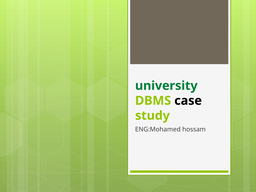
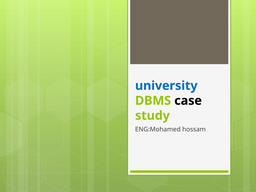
university colour: green -> blue
